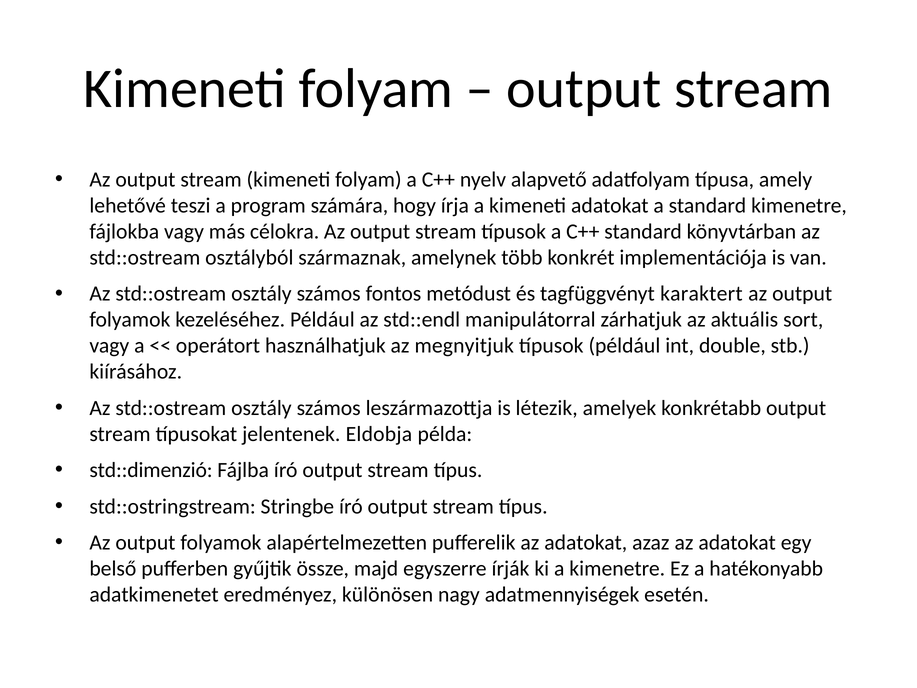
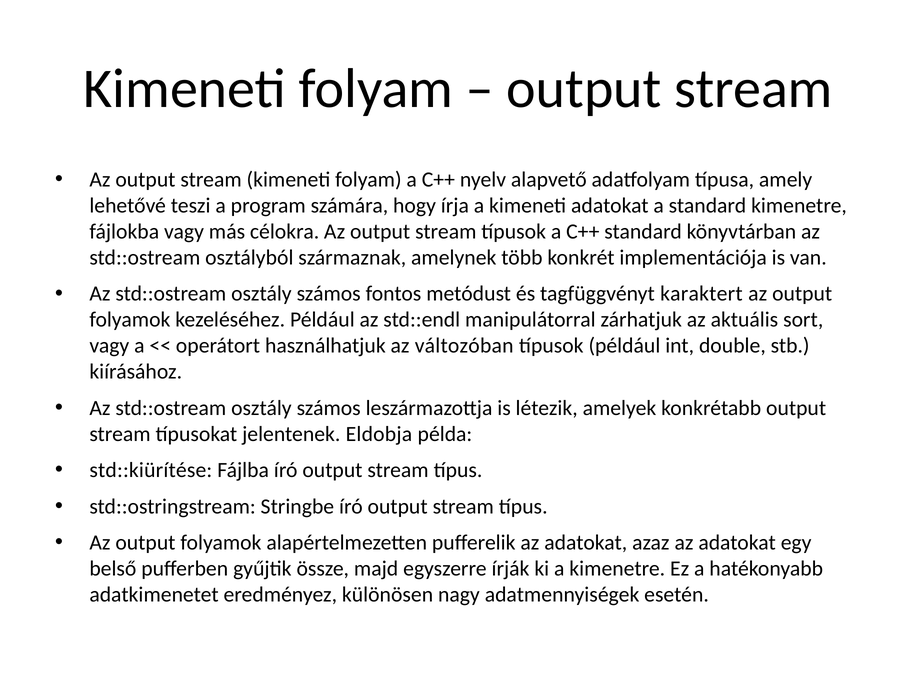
megnyitjuk: megnyitjuk -> változóban
std::dimenzió: std::dimenzió -> std::kiürítése
